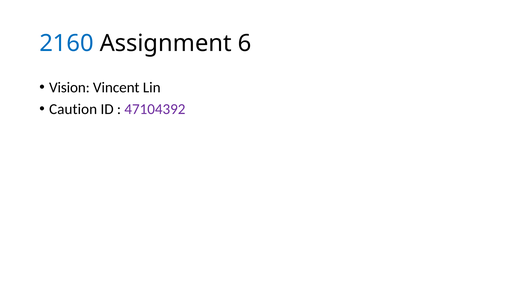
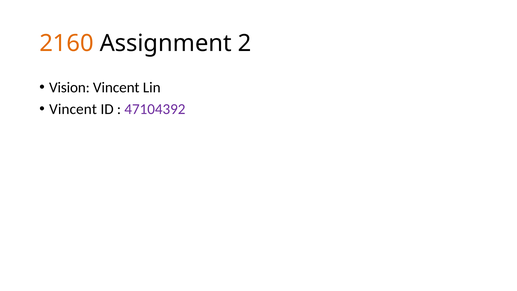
2160 colour: blue -> orange
6: 6 -> 2
Caution at (73, 109): Caution -> Vincent
